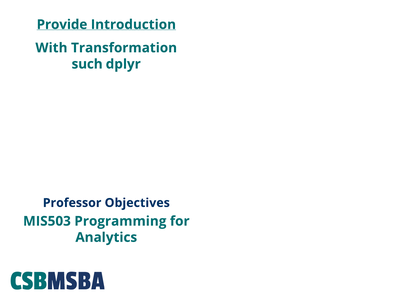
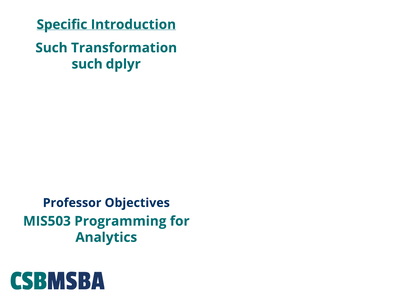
Provide: Provide -> Specific
With at (51, 48): With -> Such
